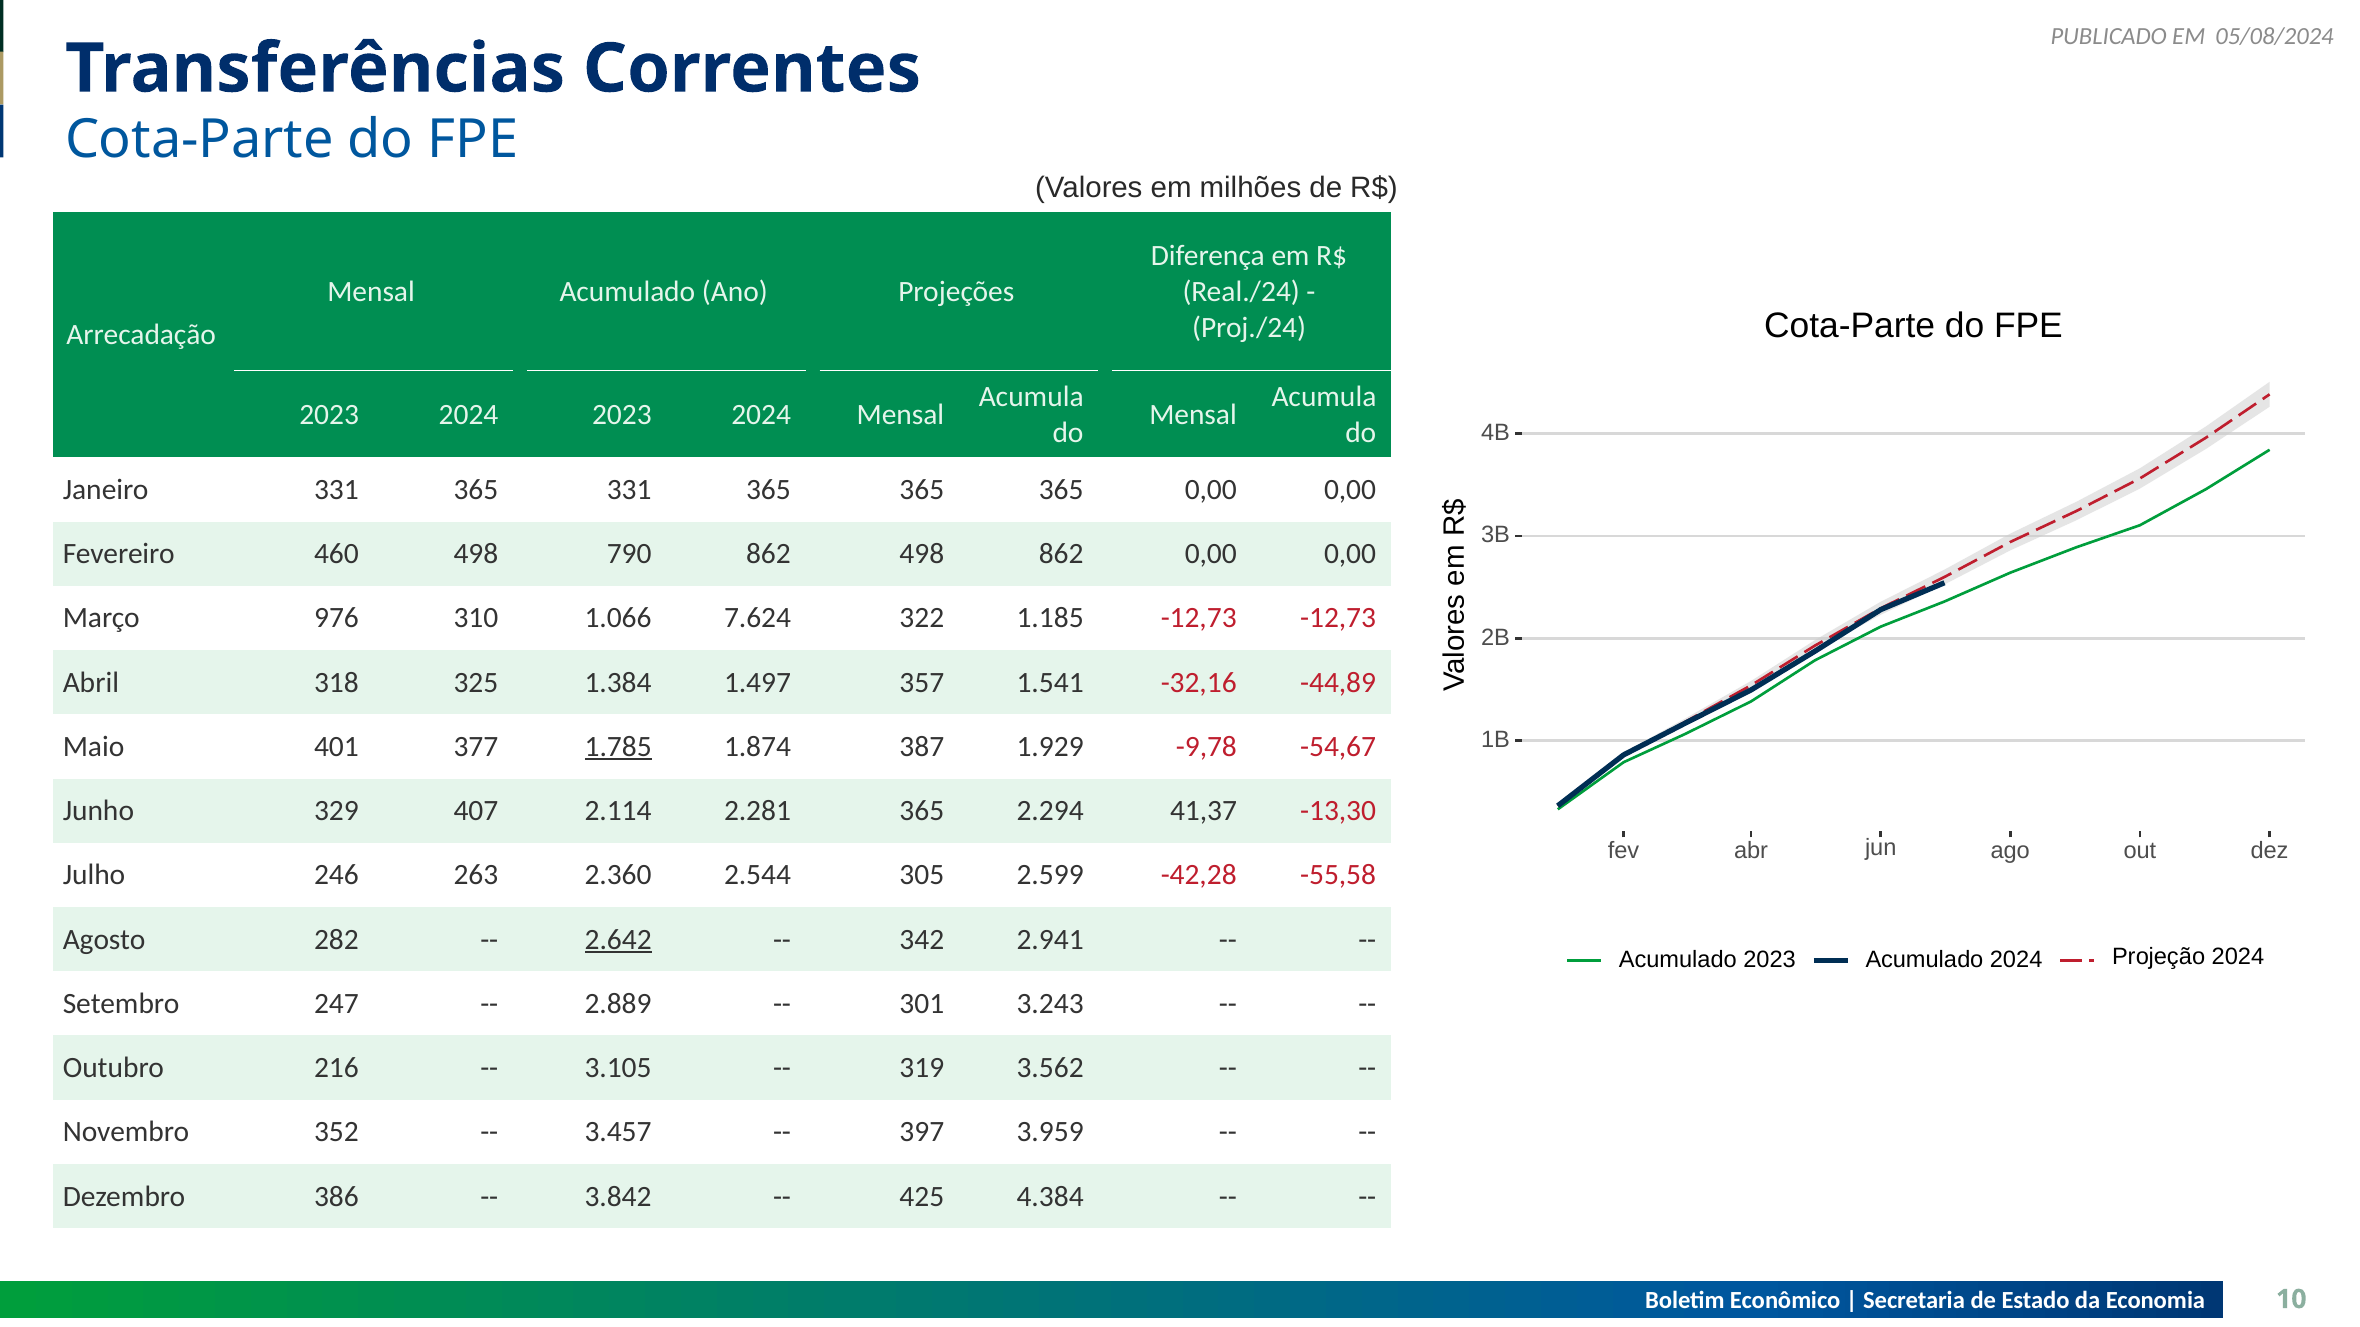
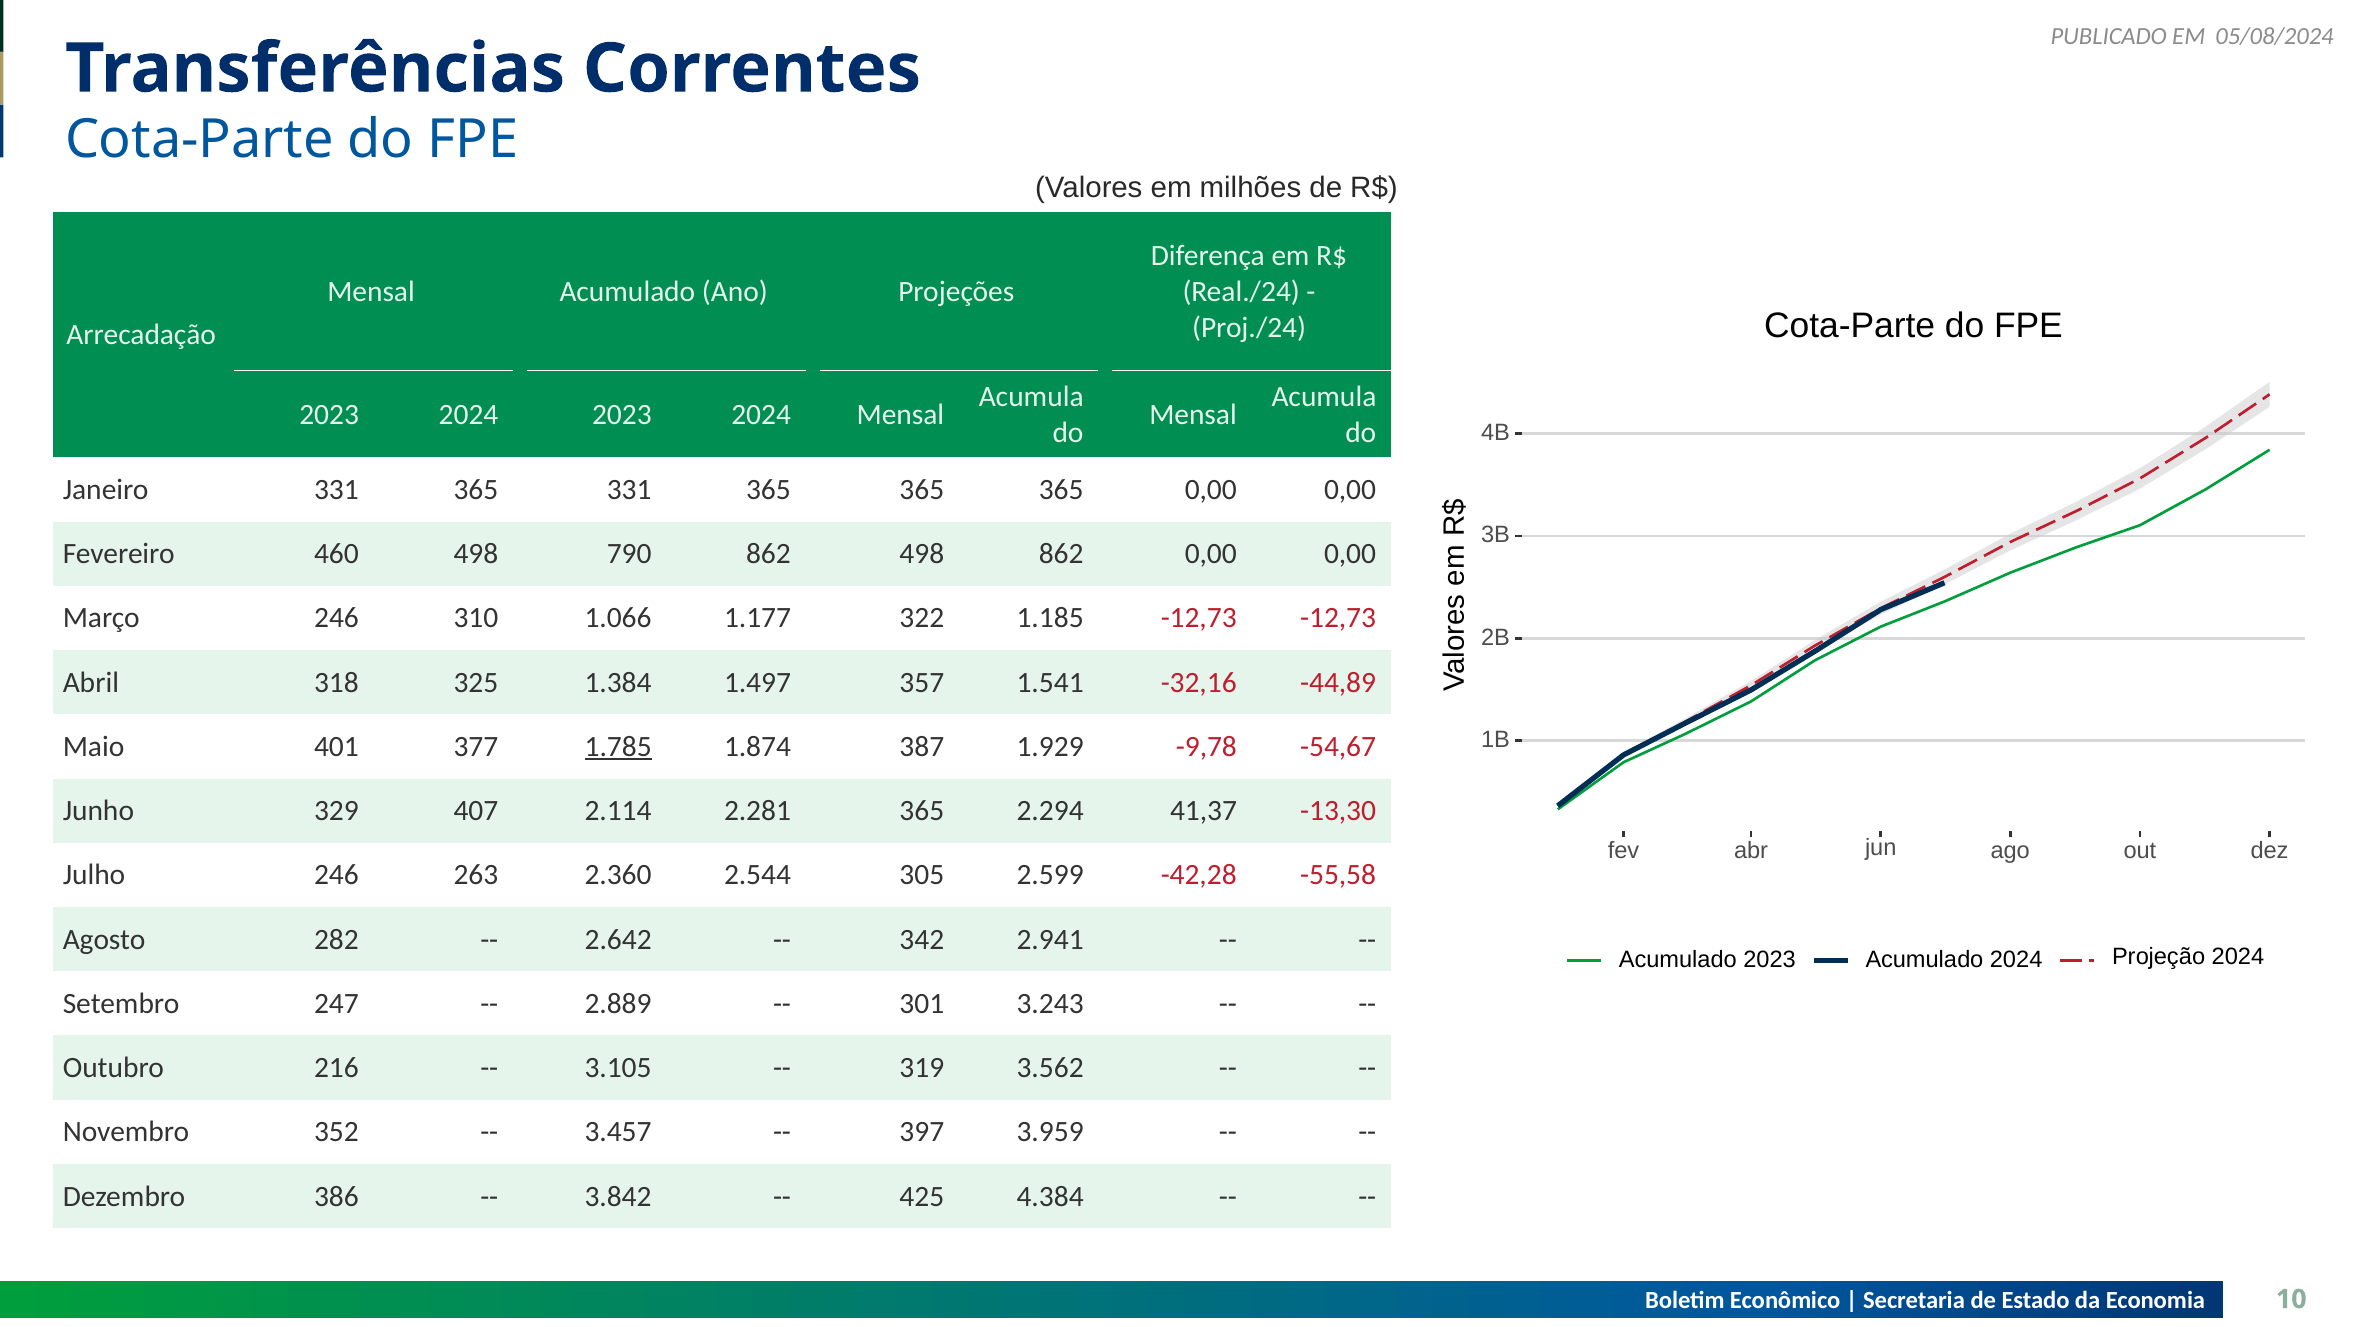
Março 976: 976 -> 246
7.624: 7.624 -> 1.177
2.642 underline: present -> none
